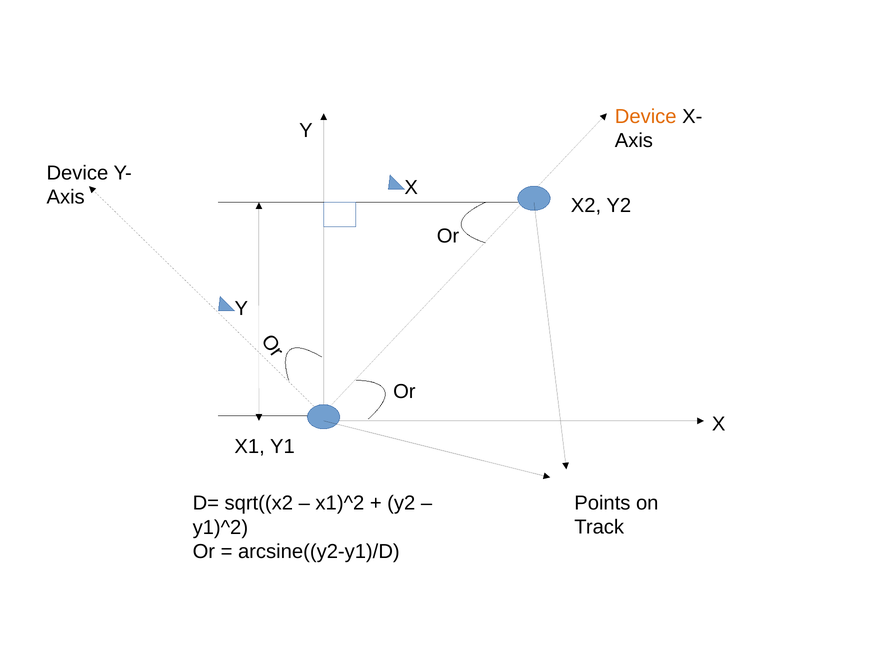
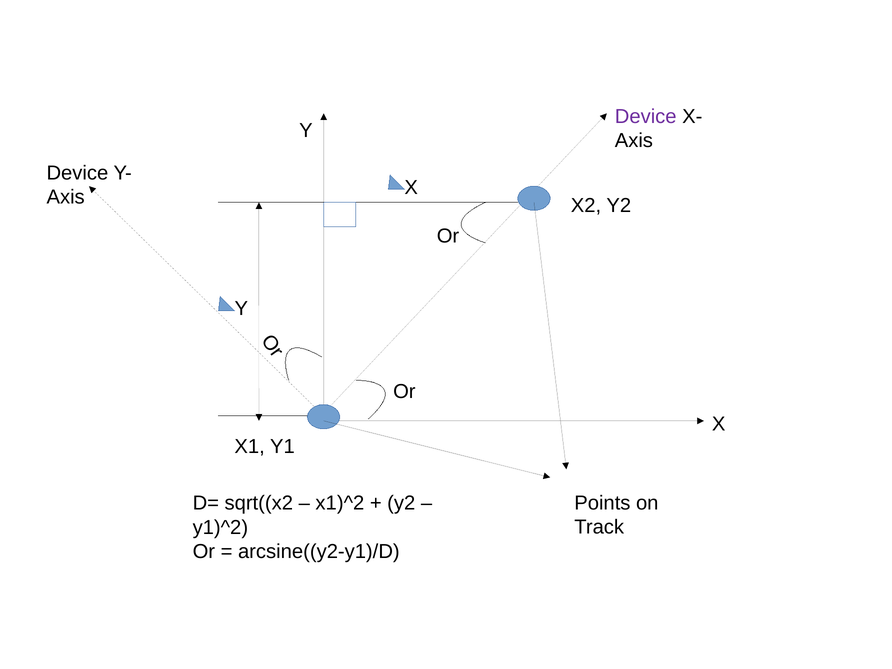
Device at (646, 116) colour: orange -> purple
